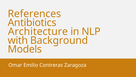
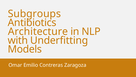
References: References -> Subgroups
Background: Background -> Underfitting
